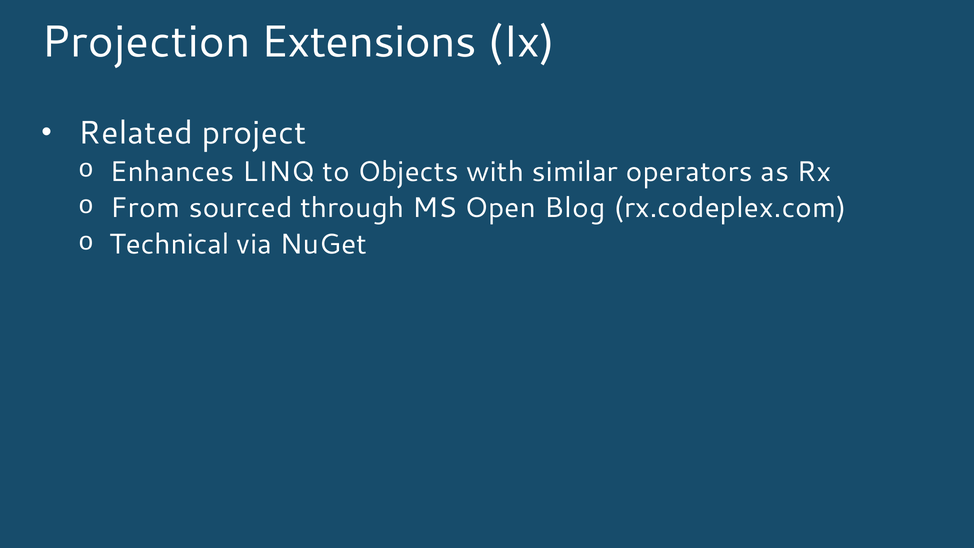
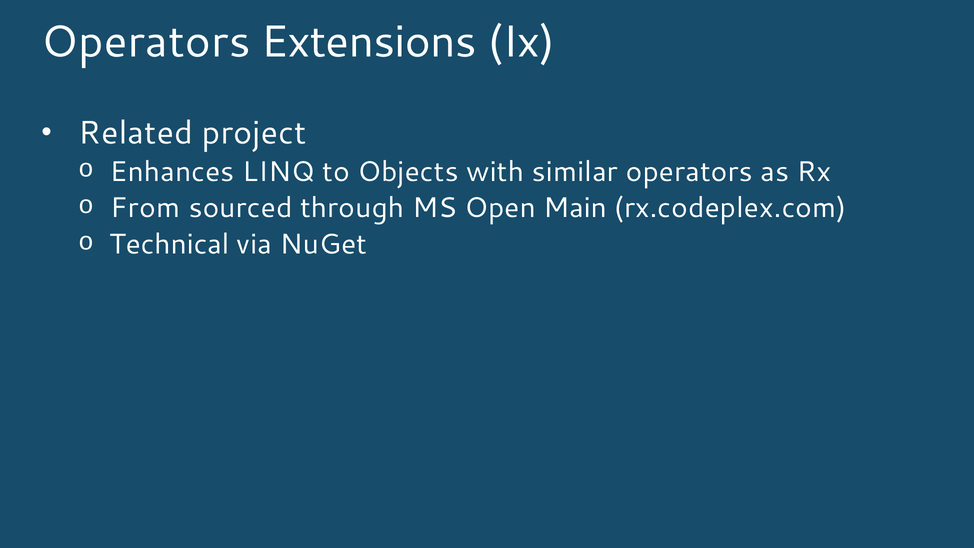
Projection at (146, 42): Projection -> Operators
Blog: Blog -> Main
